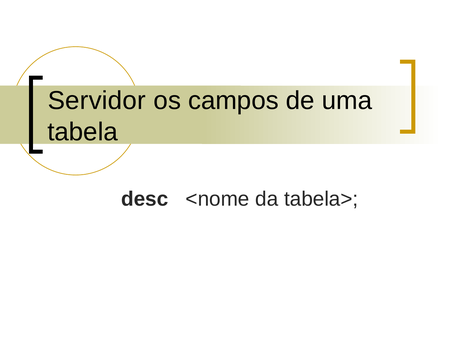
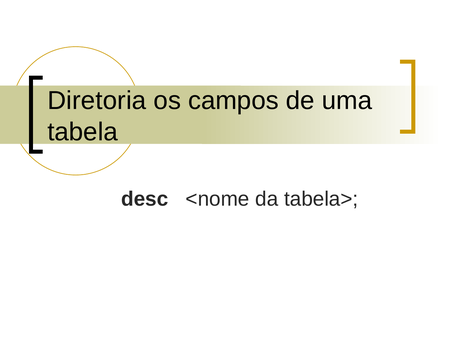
Servidor: Servidor -> Diretoria
